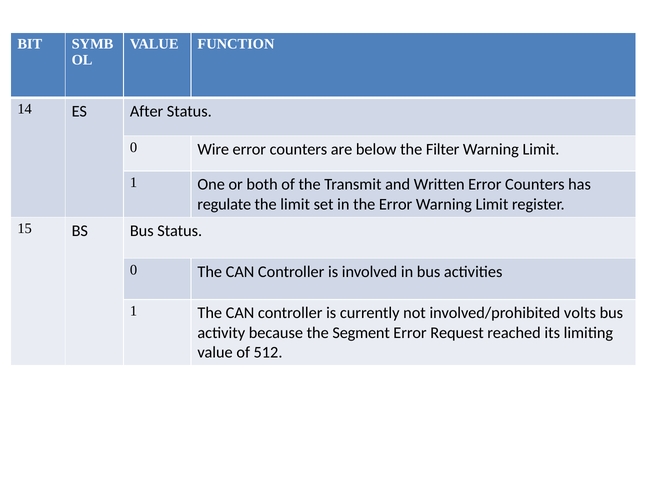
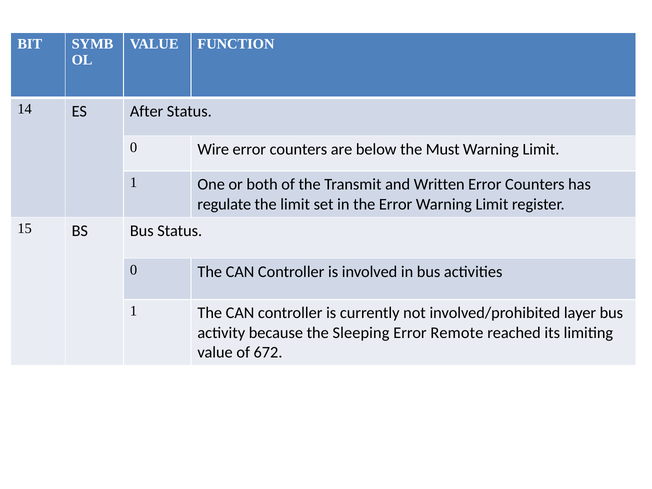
Filter: Filter -> Must
volts: volts -> layer
Segment: Segment -> Sleeping
Request: Request -> Remote
512: 512 -> 672
